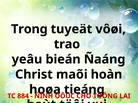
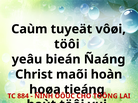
Trong: Trong -> Caùm
trao at (67, 44): trao -> töôi
